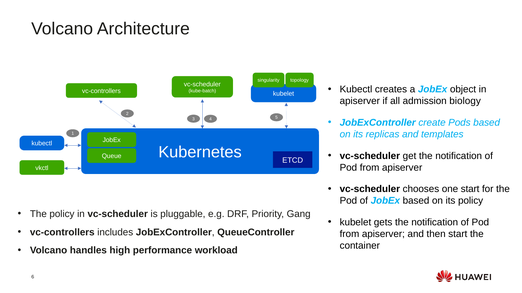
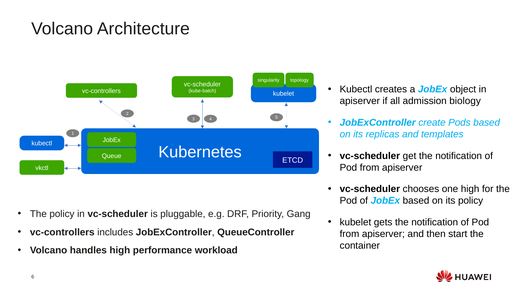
one start: start -> high
